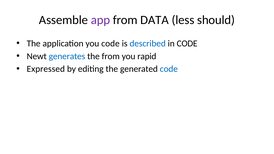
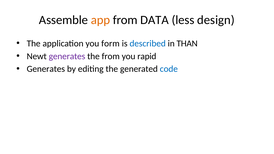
app colour: purple -> orange
should: should -> design
you code: code -> form
in CODE: CODE -> THAN
generates at (67, 56) colour: blue -> purple
Expressed at (46, 69): Expressed -> Generates
